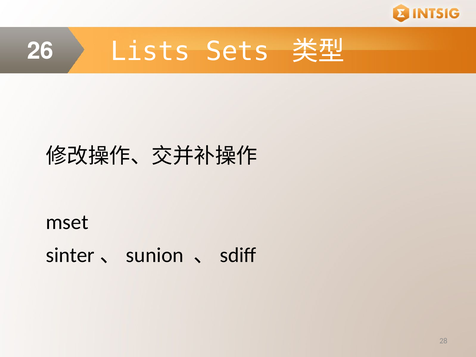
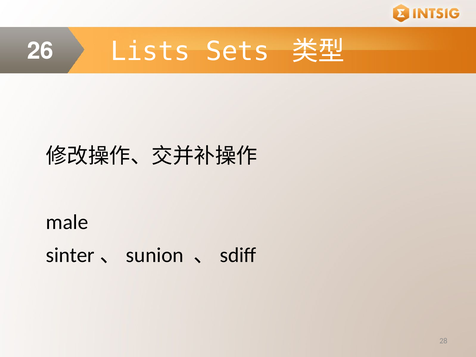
mset: mset -> male
